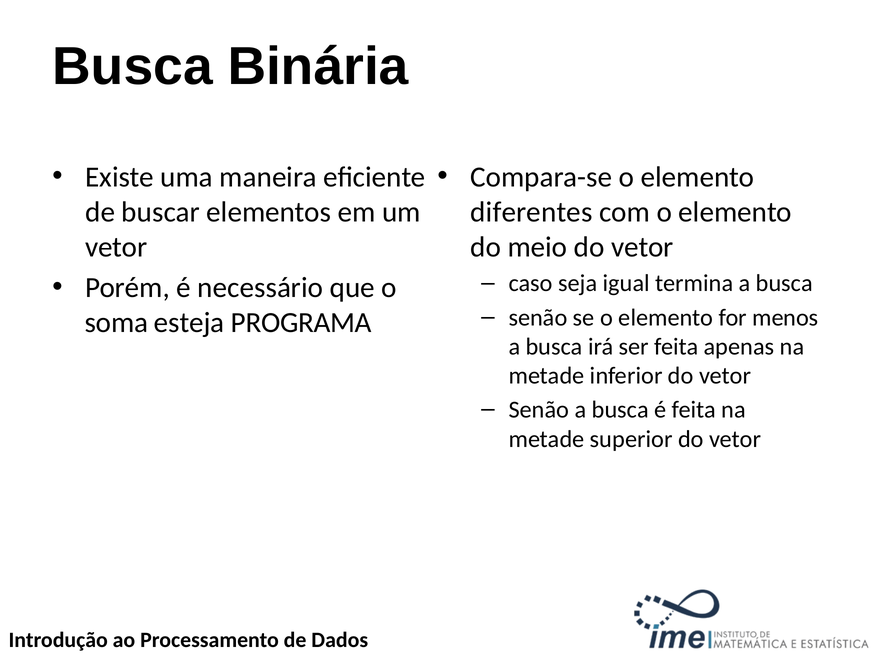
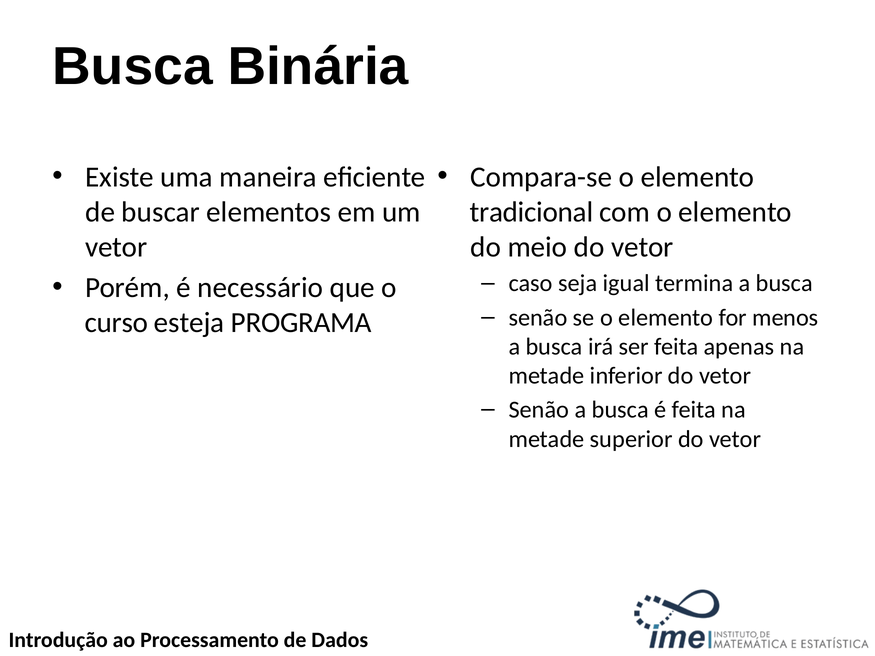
diferentes: diferentes -> tradicional
soma: soma -> curso
